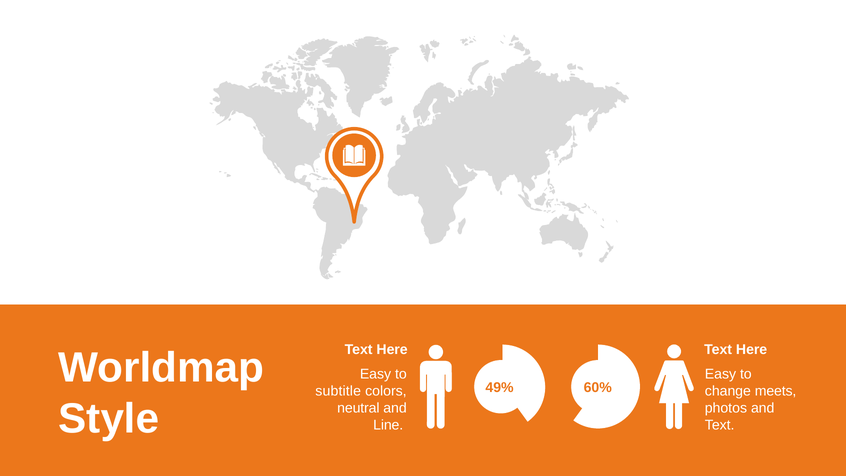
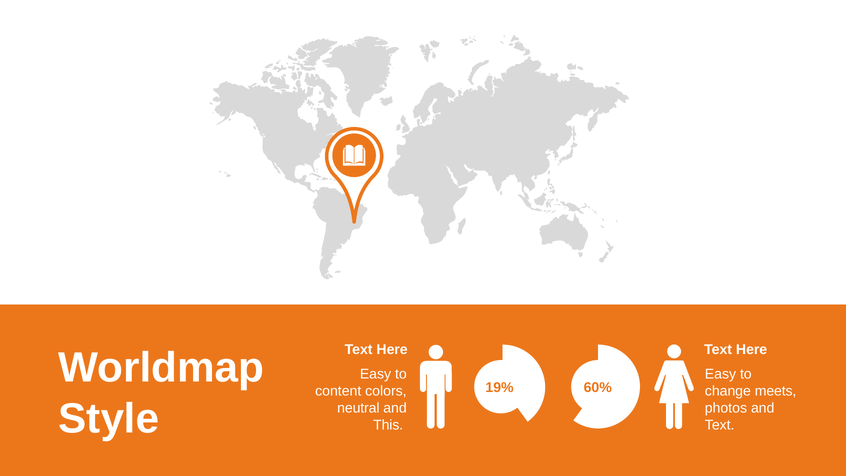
49%: 49% -> 19%
subtitle: subtitle -> content
Line: Line -> This
